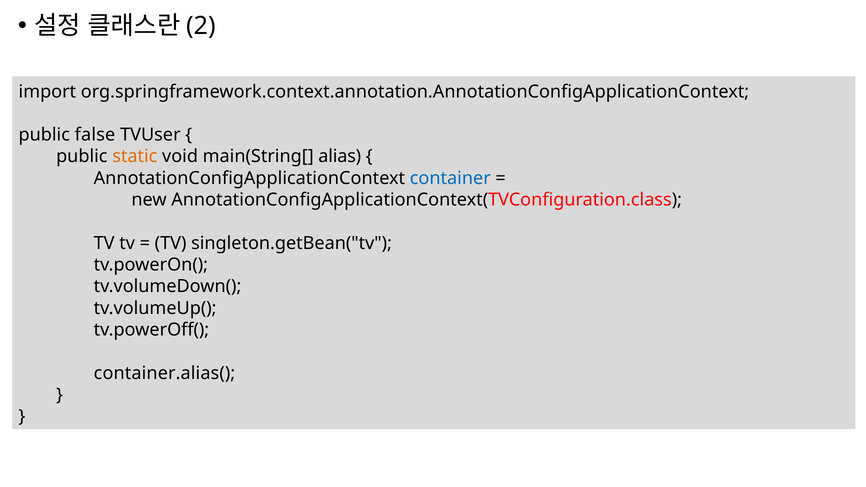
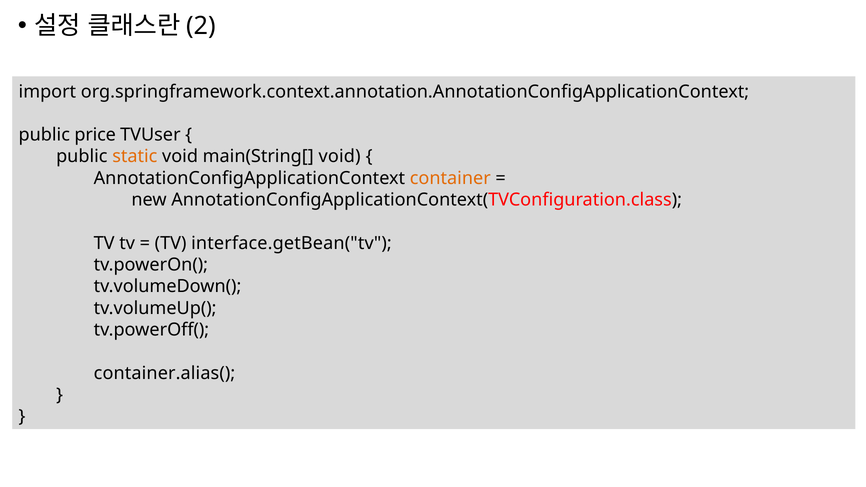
false: false -> price
main(String[ alias: alias -> void
container colour: blue -> orange
singleton.getBean("tv: singleton.getBean("tv -> interface.getBean("tv
